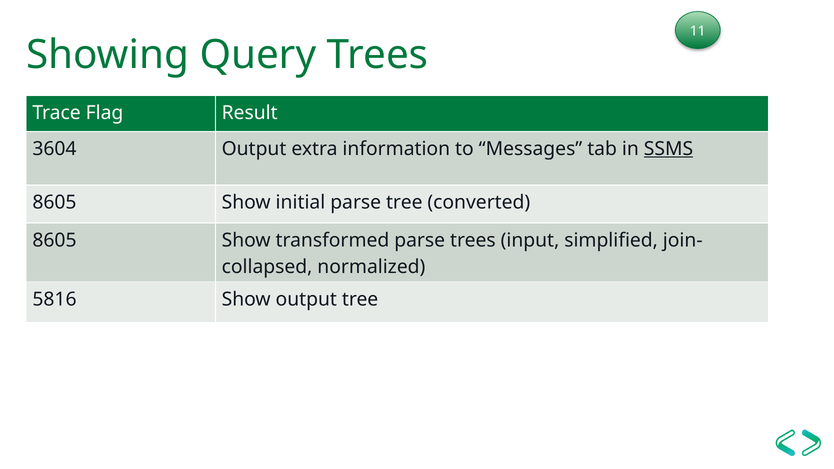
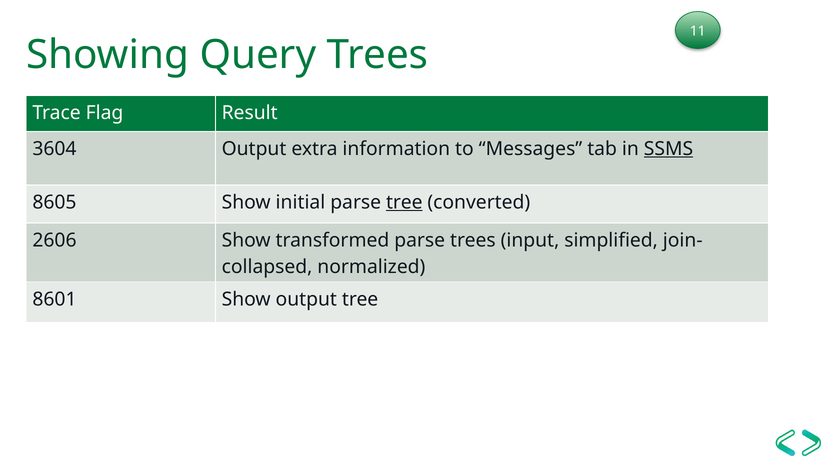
tree at (404, 202) underline: none -> present
8605 at (54, 240): 8605 -> 2606
5816: 5816 -> 8601
